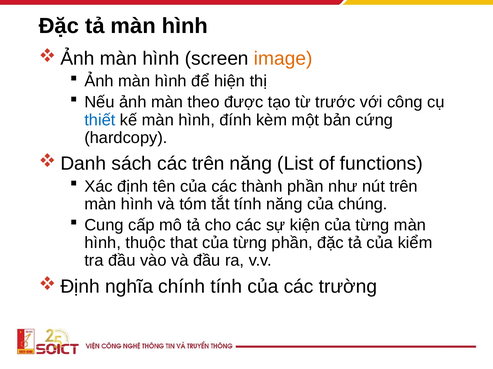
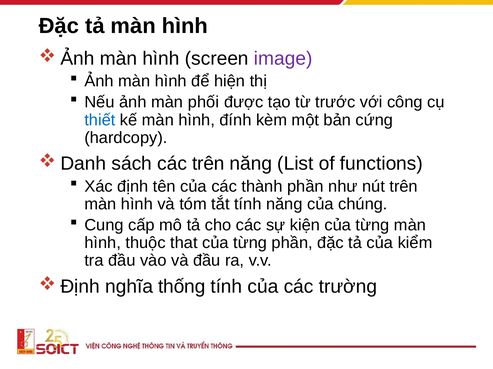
image colour: orange -> purple
theo: theo -> phối
chính: chính -> thống
